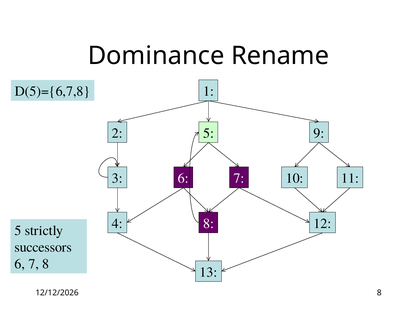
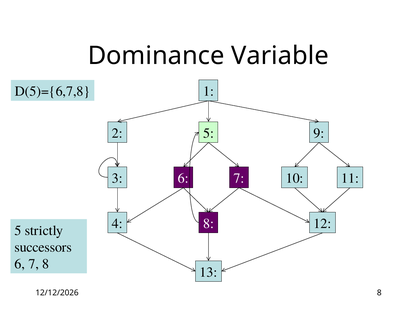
Rename: Rename -> Variable
